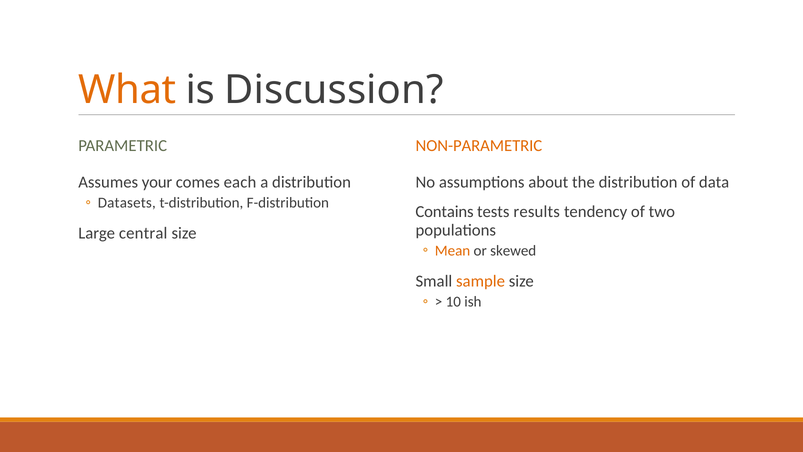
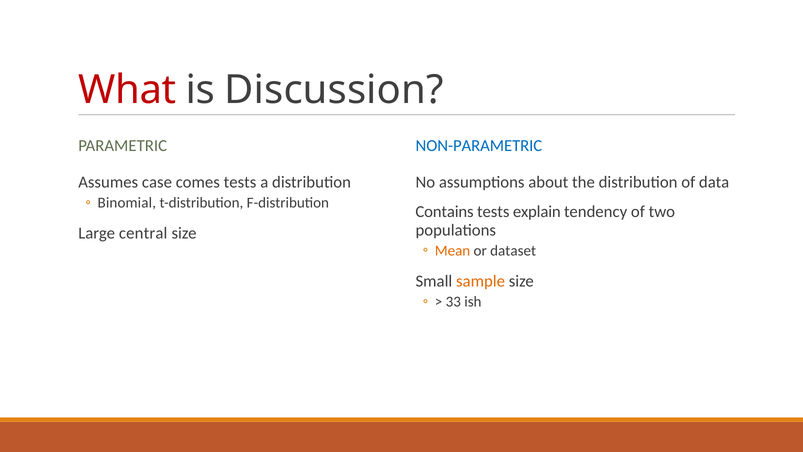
What colour: orange -> red
NON-PARAMETRIC colour: orange -> blue
your: your -> case
comes each: each -> tests
Datasets: Datasets -> Binomial
results: results -> explain
skewed: skewed -> dataset
10: 10 -> 33
